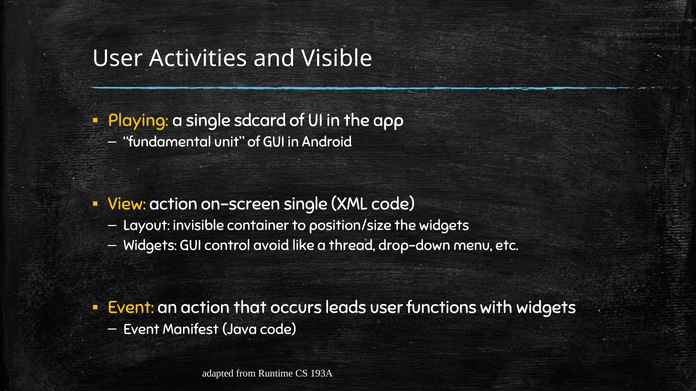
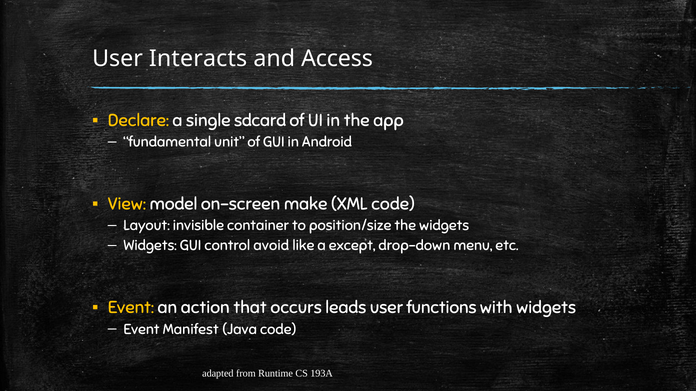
Activities: Activities -> Interacts
Visible: Visible -> Access
Playing: Playing -> Declare
View action: action -> model
on-screen single: single -> make
thread: thread -> except
